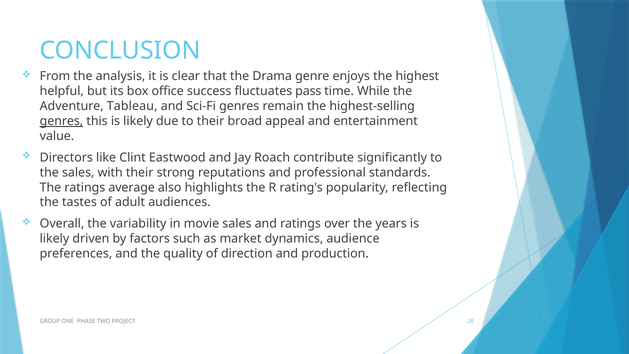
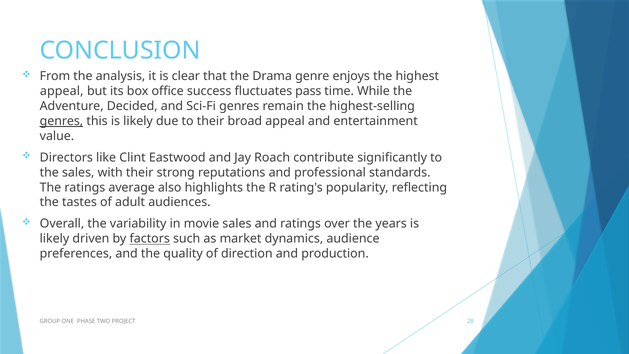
helpful at (62, 91): helpful -> appeal
Tableau: Tableau -> Decided
factors underline: none -> present
